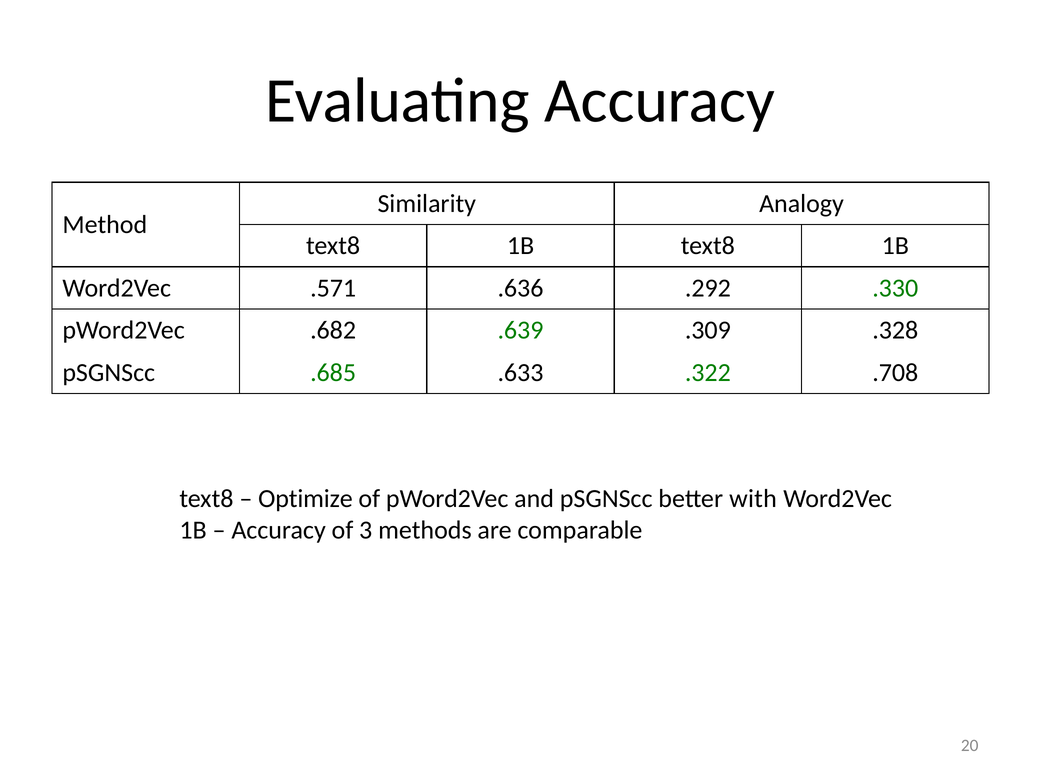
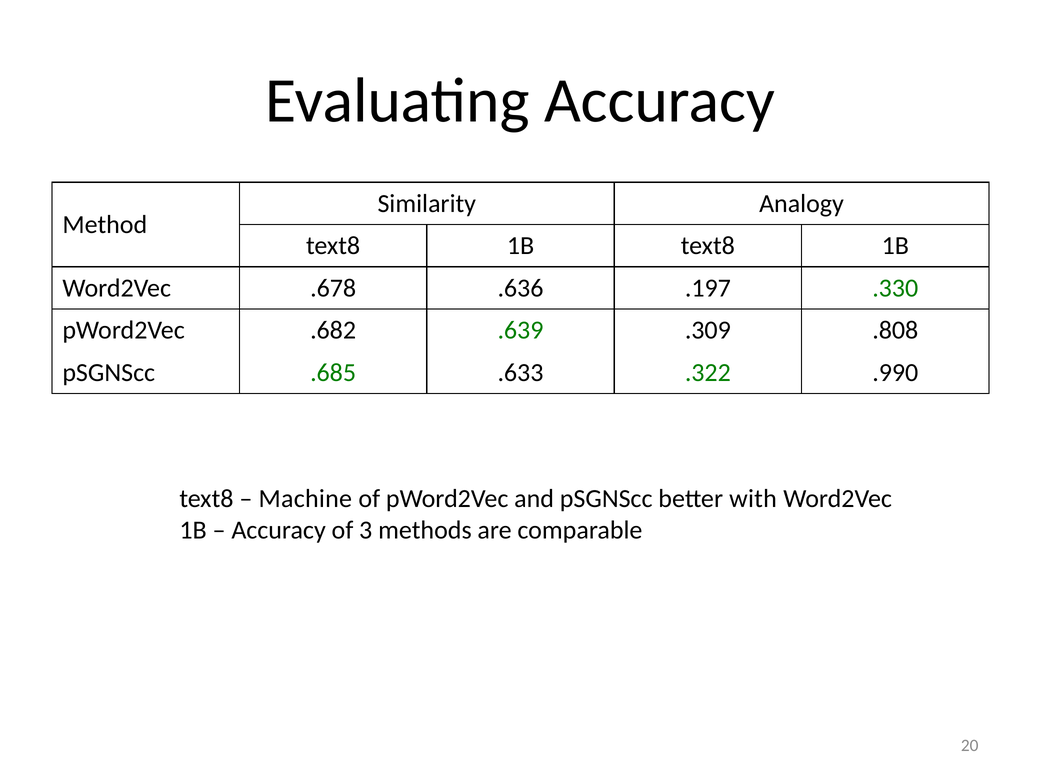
.571: .571 -> .678
.292: .292 -> .197
.328: .328 -> .808
.708: .708 -> .990
Optimize: Optimize -> Machine
